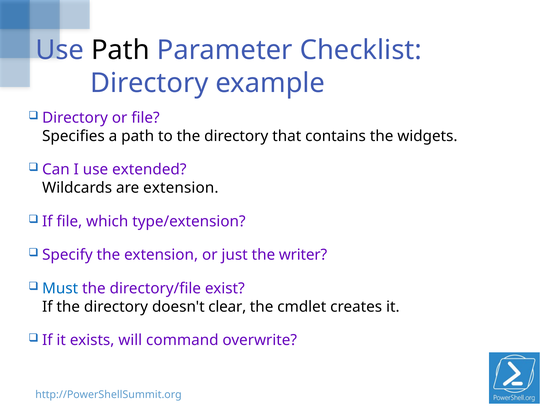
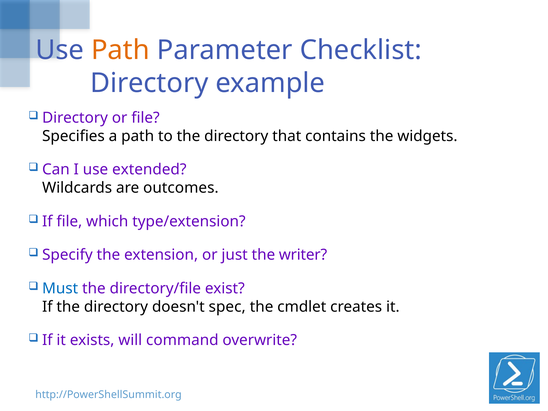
Path at (120, 50) colour: black -> orange
are extension: extension -> outcomes
clear: clear -> spec
